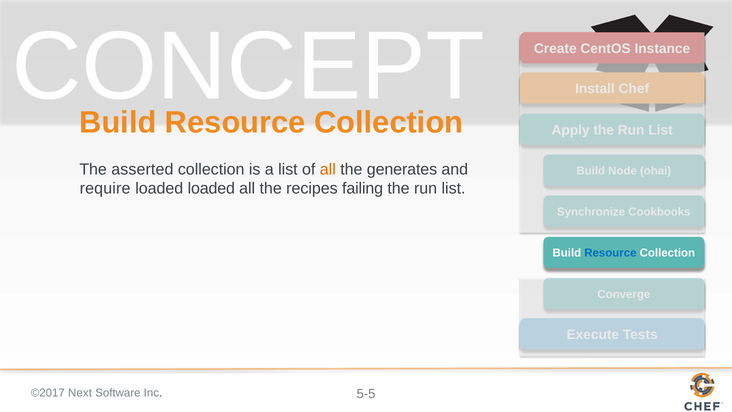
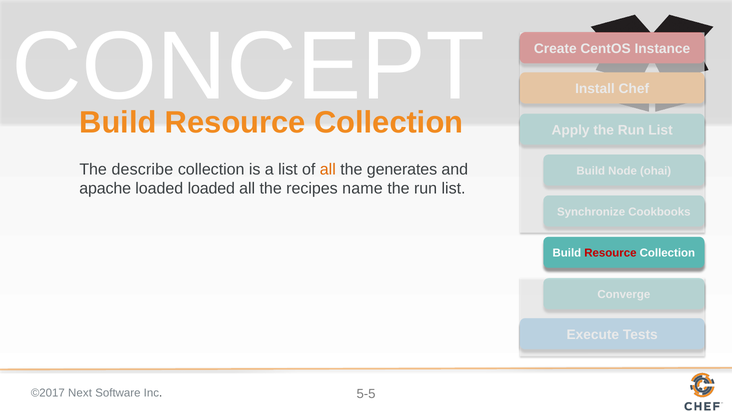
asserted: asserted -> describe
require: require -> apache
failing: failing -> name
Resource at (610, 253) colour: blue -> red
